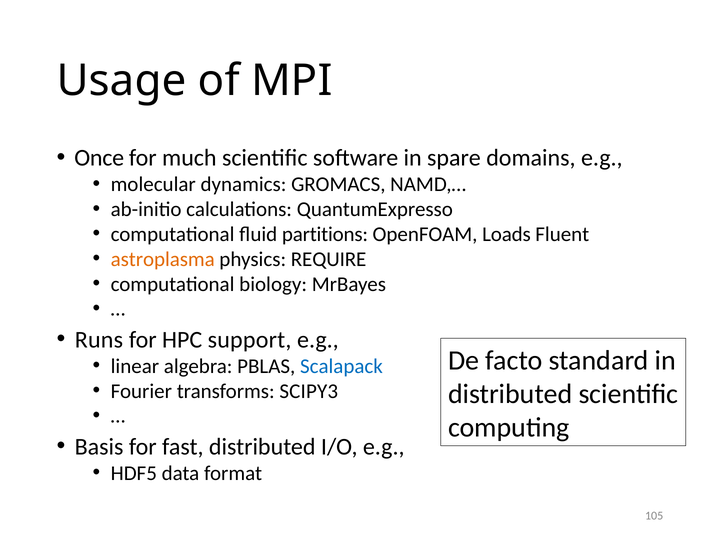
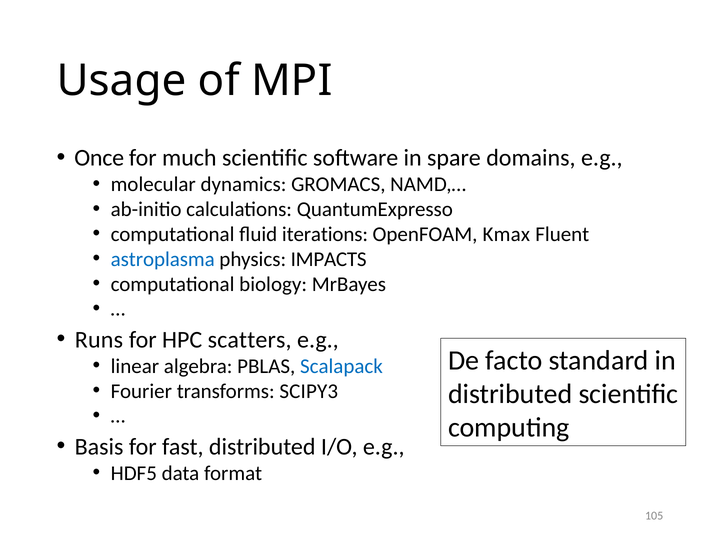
partitions: partitions -> iterations
Loads: Loads -> Kmax
astroplasma colour: orange -> blue
REQUIRE: REQUIRE -> IMPACTS
support: support -> scatters
